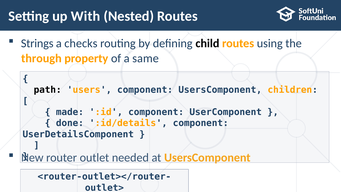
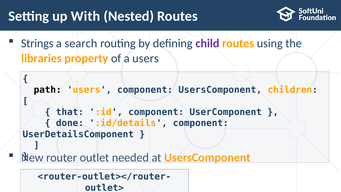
checks: checks -> search
child colour: black -> purple
through: through -> libraries
a same: same -> users
made: made -> that
